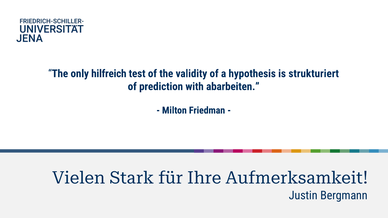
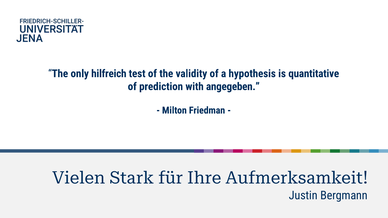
strukturiert: strukturiert -> quantitative
abarbeiten: abarbeiten -> angegeben
